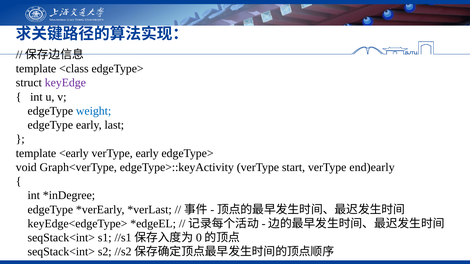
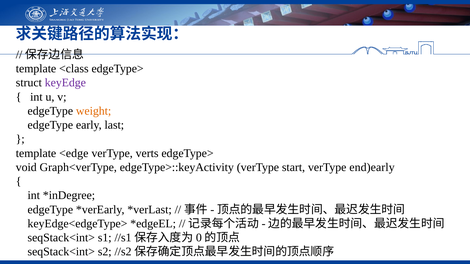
weight colour: blue -> orange
<early: <early -> <edge
verType early: early -> verts
